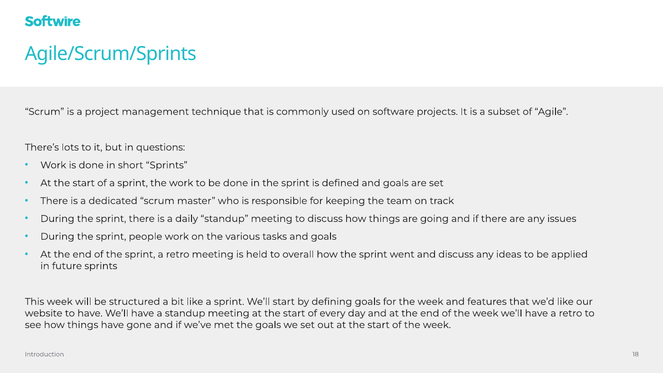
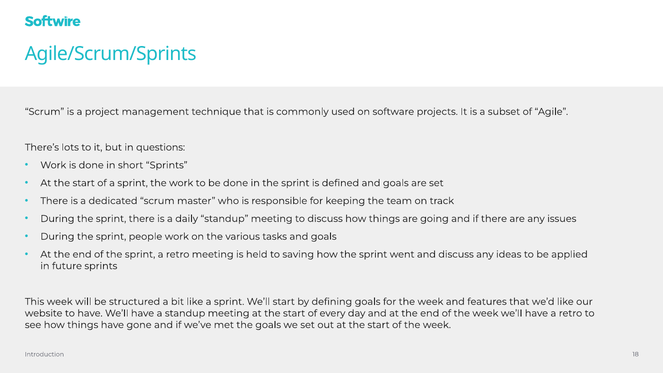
overall: overall -> saving
